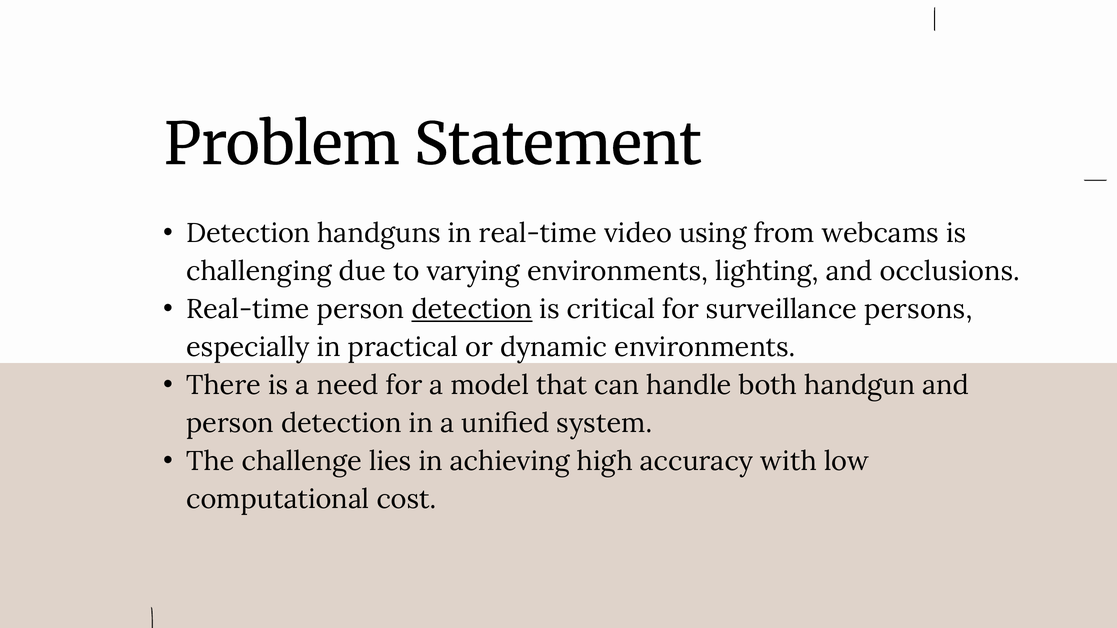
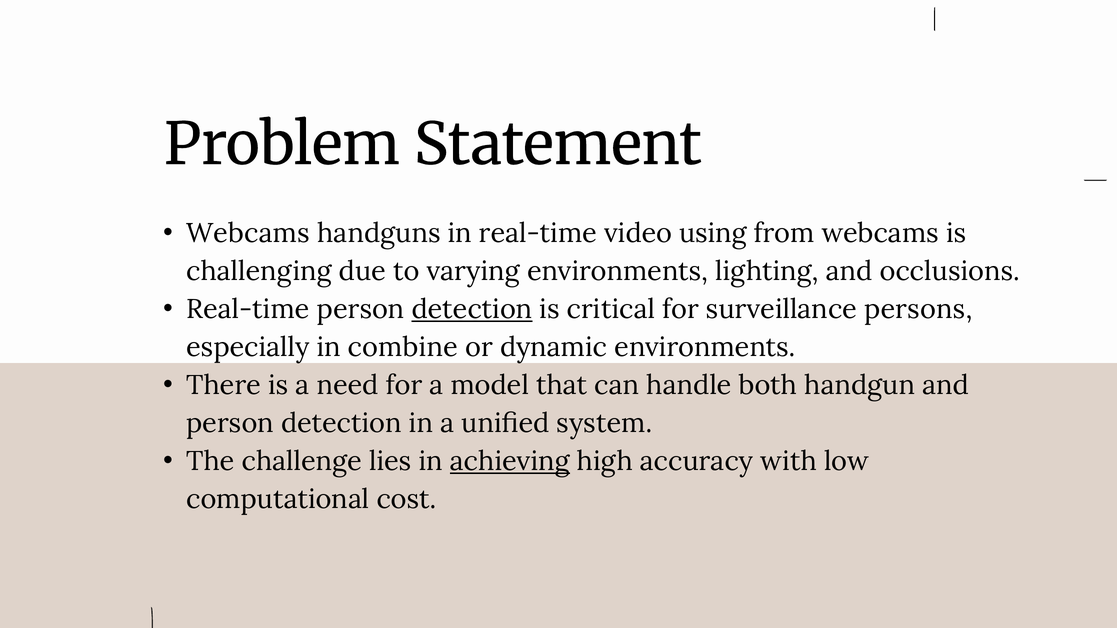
Detection at (248, 234): Detection -> Webcams
practical: practical -> combine
achieving underline: none -> present
